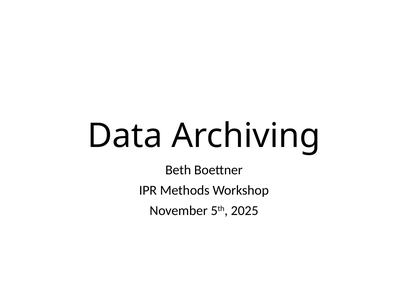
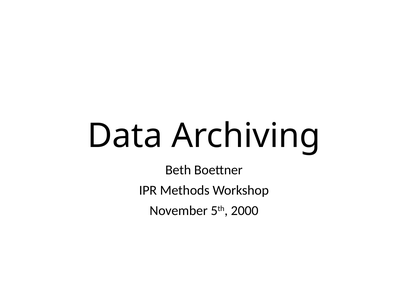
2025: 2025 -> 2000
